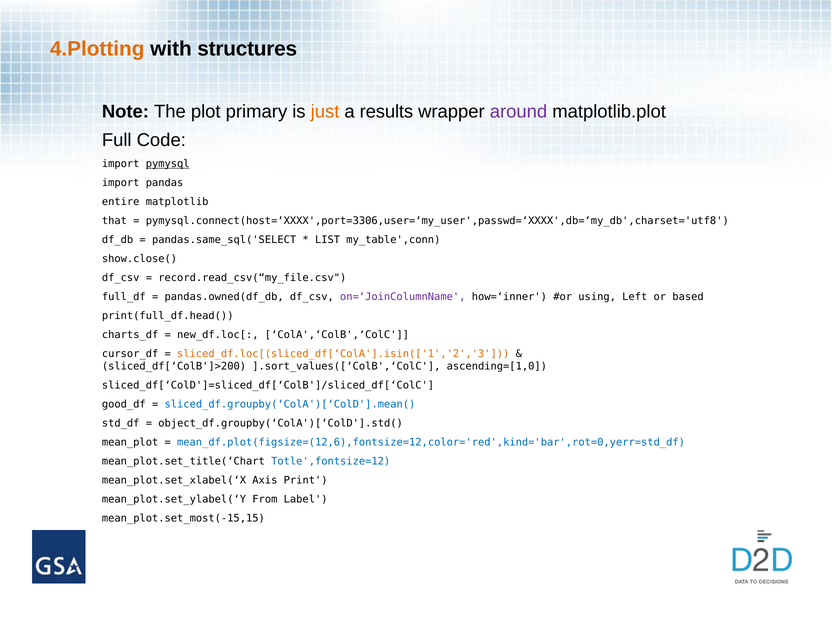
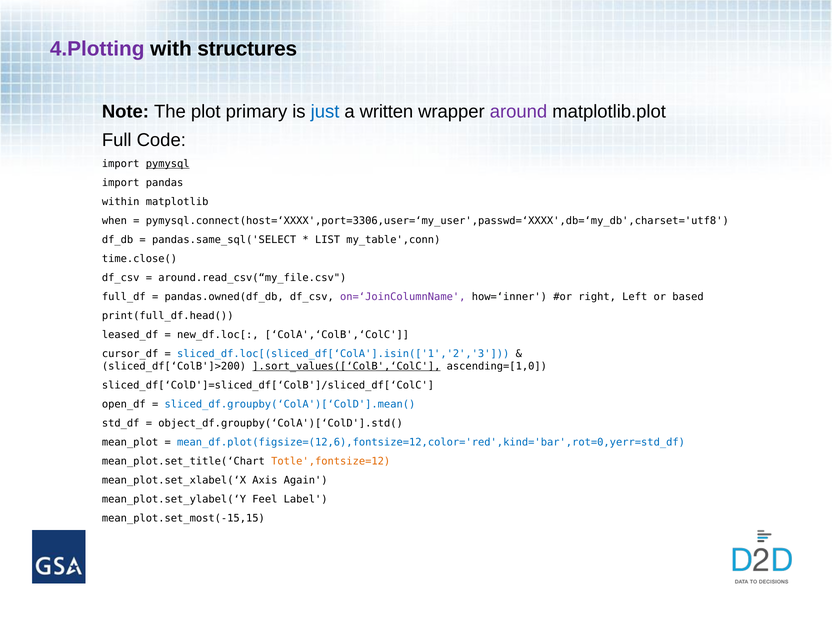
4.Plotting colour: orange -> purple
just colour: orange -> blue
results: results -> written
entire: entire -> within
that: that -> when
show.close(: show.close( -> time.close(
record.read_csv(“my_file.csv: record.read_csv(“my_file.csv -> around.read_csv(“my_file.csv
using: using -> right
charts_df: charts_df -> leased_df
sliced_df.loc[(sliced_df[‘ColA'].isin(['1','2','3 colour: orange -> blue
].sort_values([‘ColB',‘ColC underline: none -> present
good_df: good_df -> open_df
Totle',fontsize=12 colour: blue -> orange
Print: Print -> Again
From: From -> Feel
